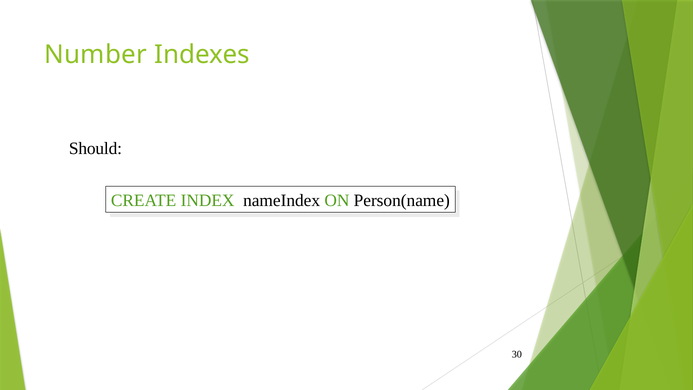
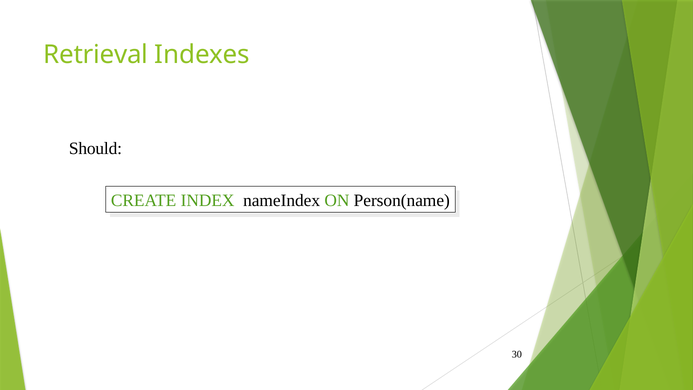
Number: Number -> Retrieval
